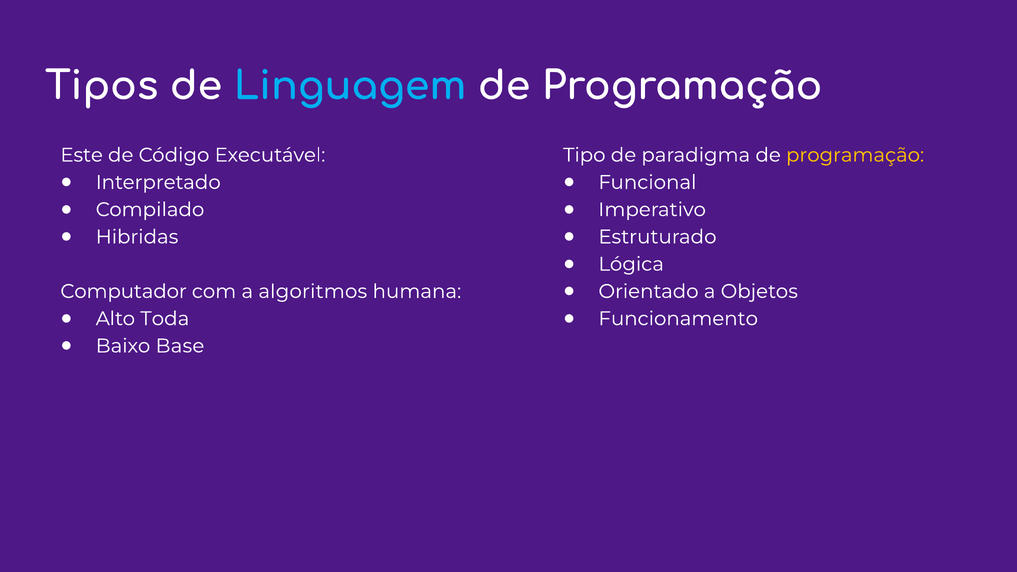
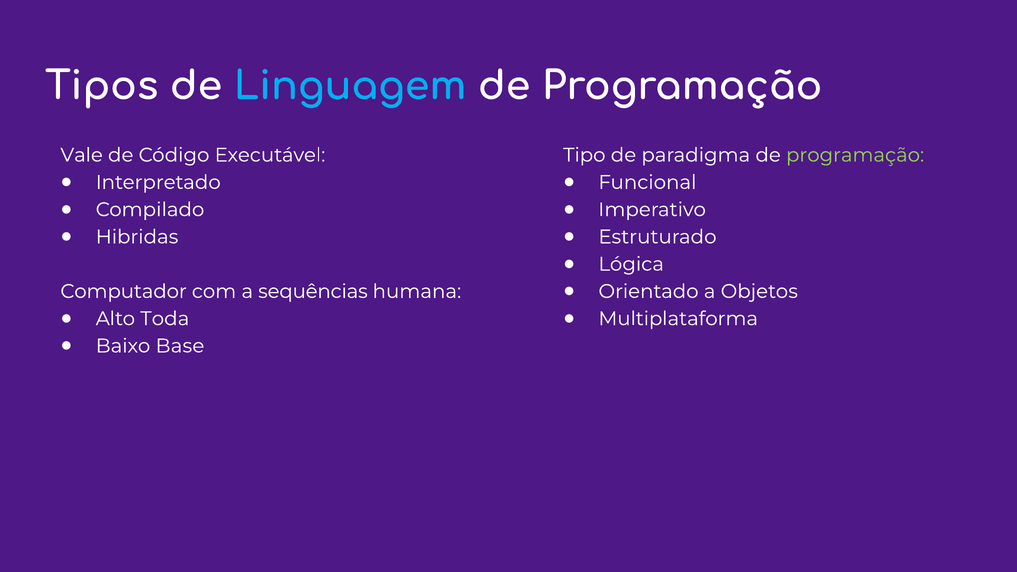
Este: Este -> Vale
programação at (855, 155) colour: yellow -> light green
algoritmos: algoritmos -> sequências
Funcionamento: Funcionamento -> Multiplataforma
